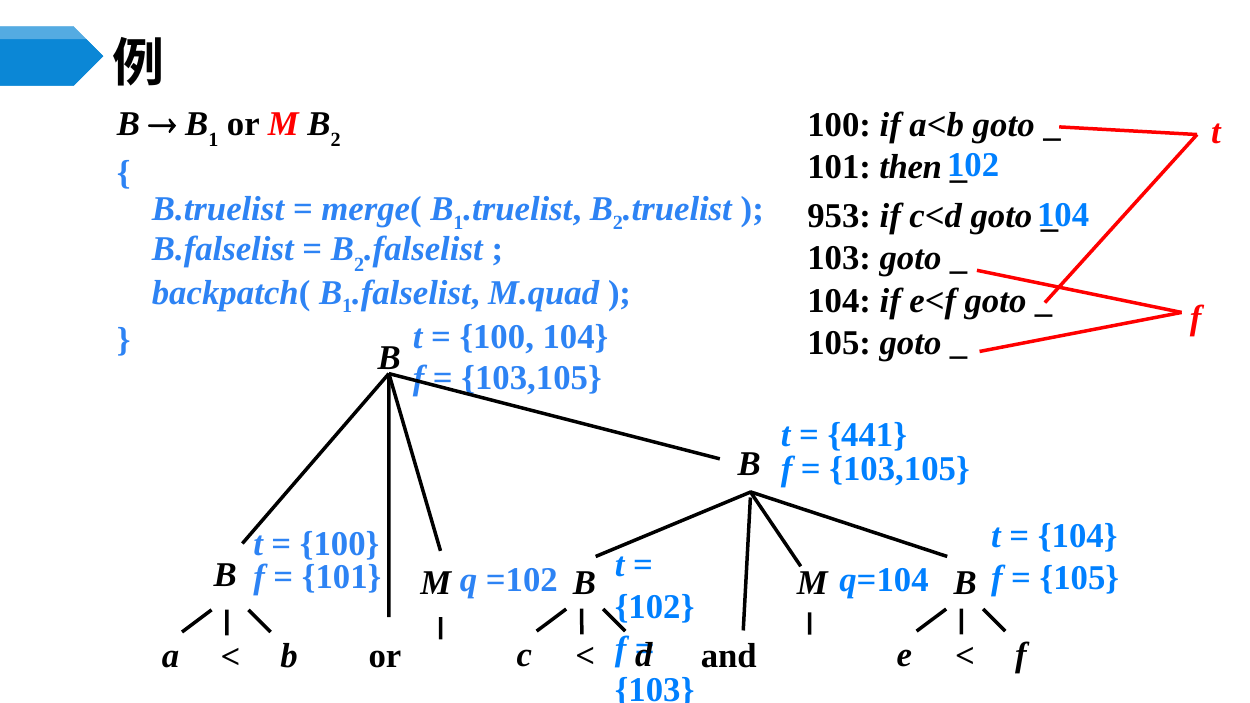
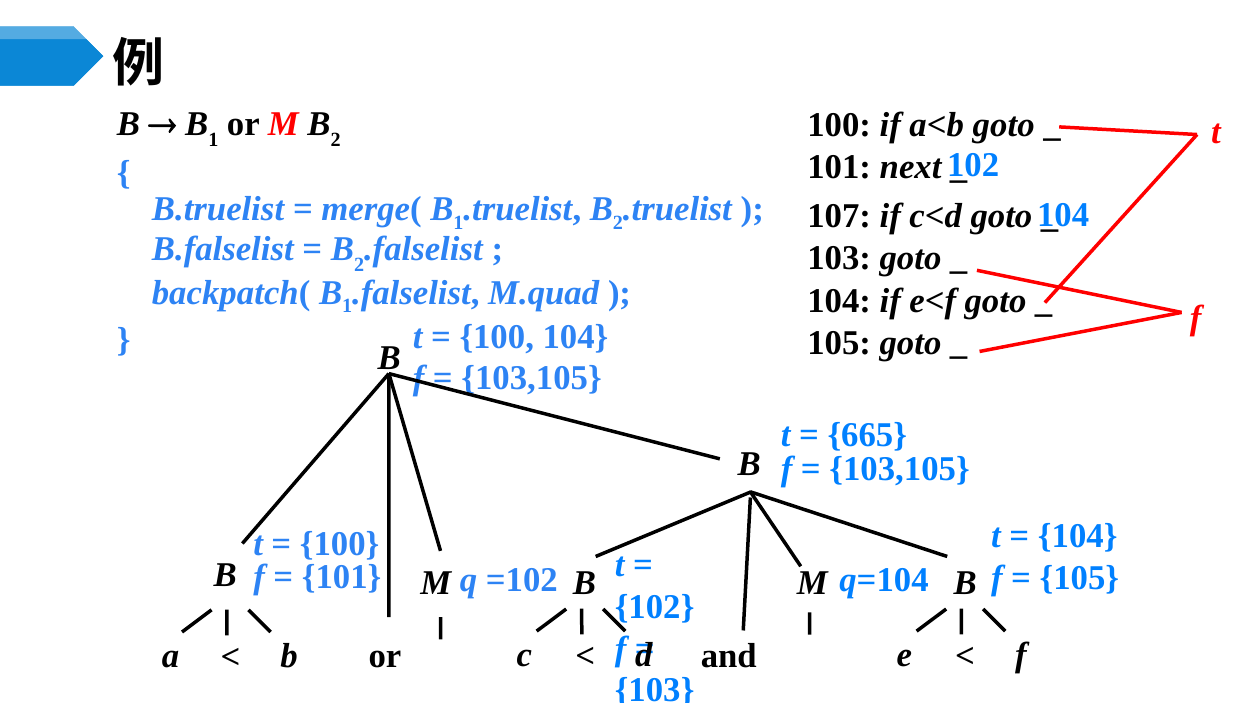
then: then -> next
953: 953 -> 107
441: 441 -> 665
